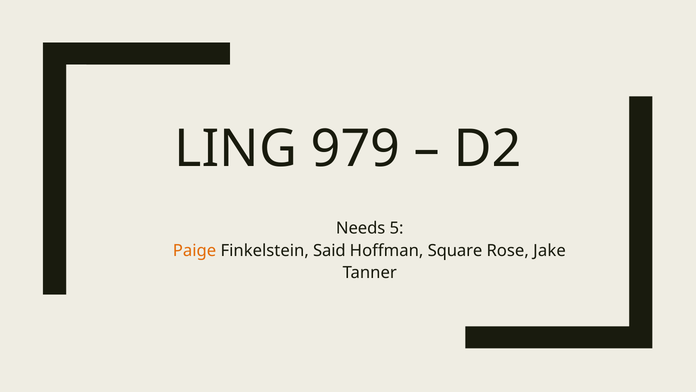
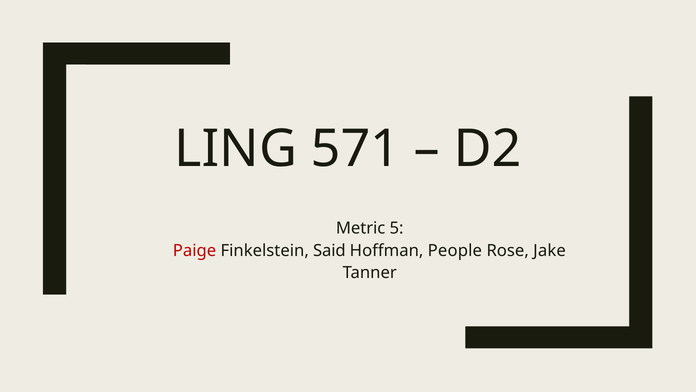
979: 979 -> 571
Needs: Needs -> Metric
Paige colour: orange -> red
Square: Square -> People
